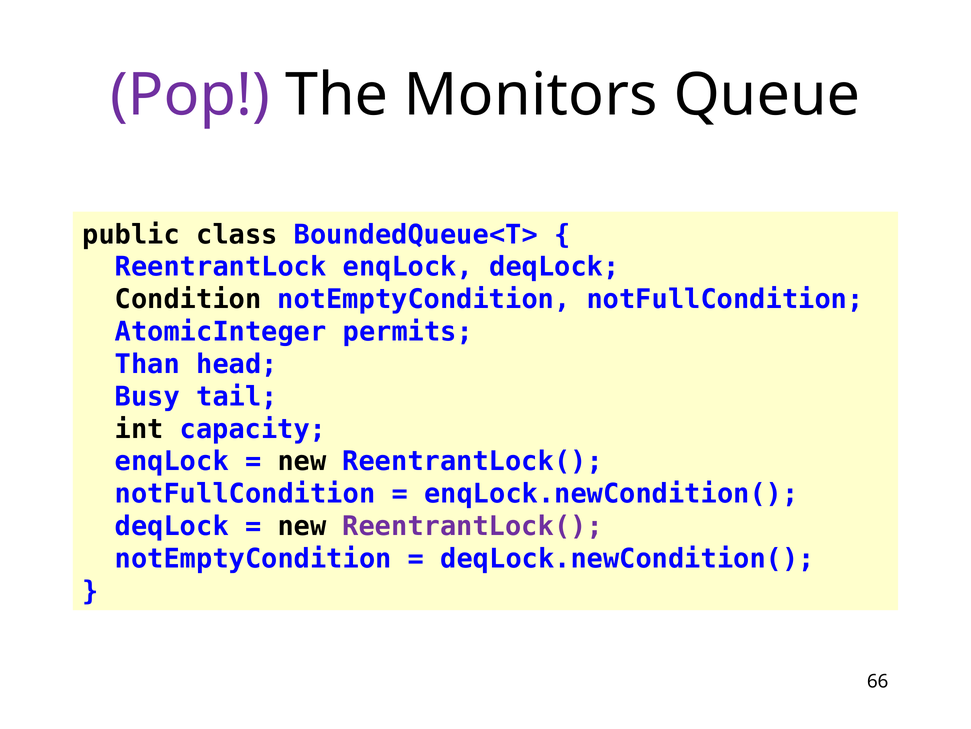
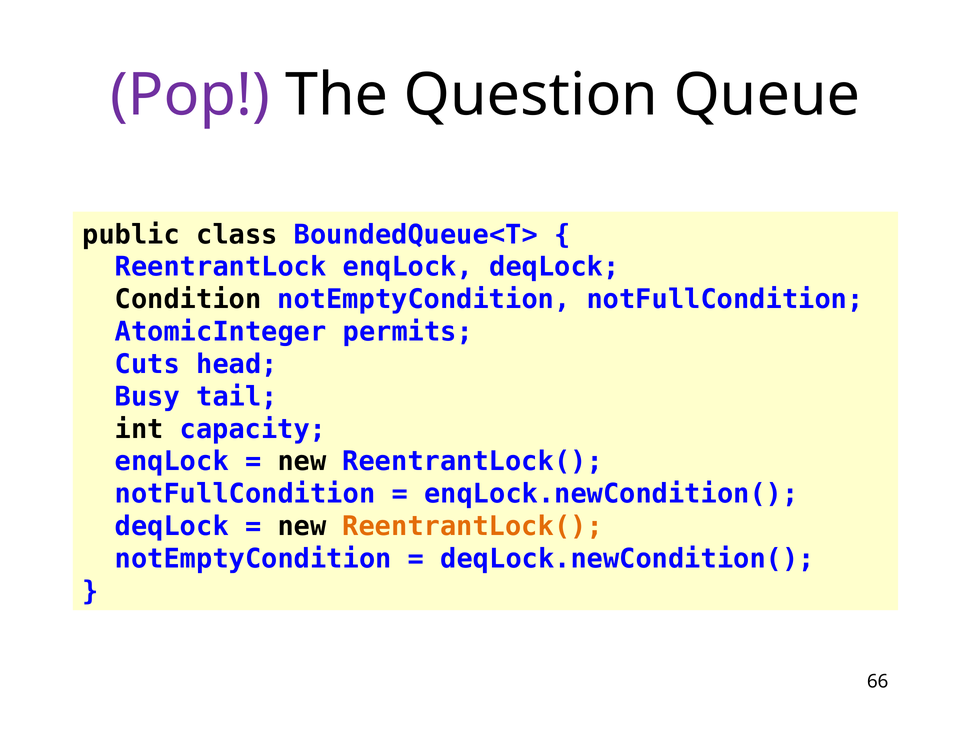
Monitors: Monitors -> Question
Than: Than -> Cuts
ReentrantLock( at (473, 526) colour: purple -> orange
